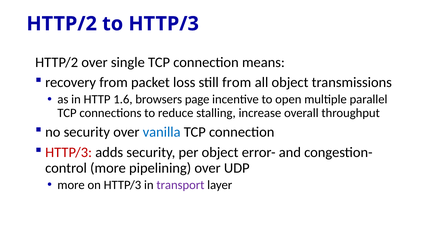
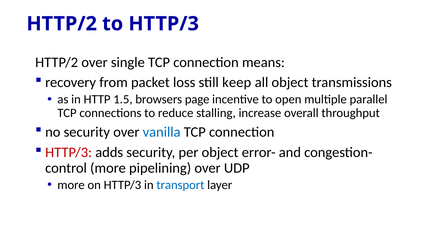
still from: from -> keep
1.6: 1.6 -> 1.5
transport colour: purple -> blue
